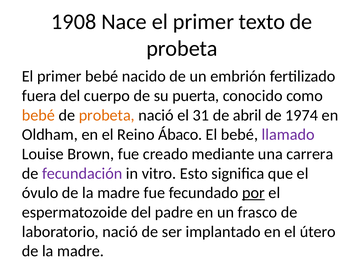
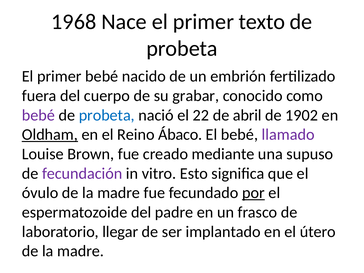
1908: 1908 -> 1968
puerta: puerta -> grabar
bebé at (38, 115) colour: orange -> purple
probeta at (107, 115) colour: orange -> blue
31: 31 -> 22
1974: 1974 -> 1902
Oldham underline: none -> present
carrera: carrera -> supuso
laboratorio nació: nació -> llegar
